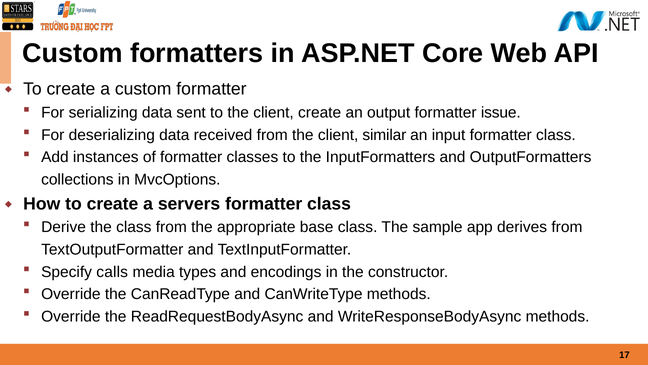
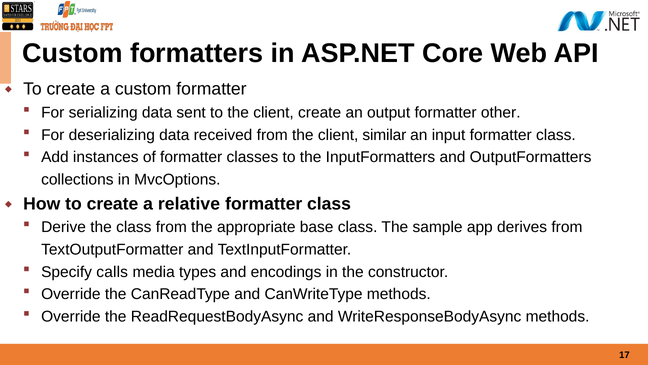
issue: issue -> other
servers: servers -> relative
